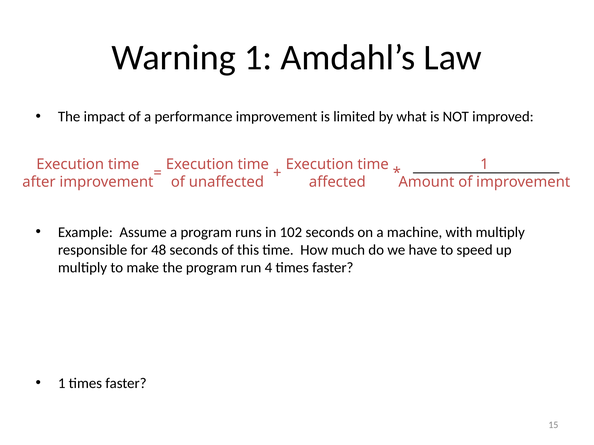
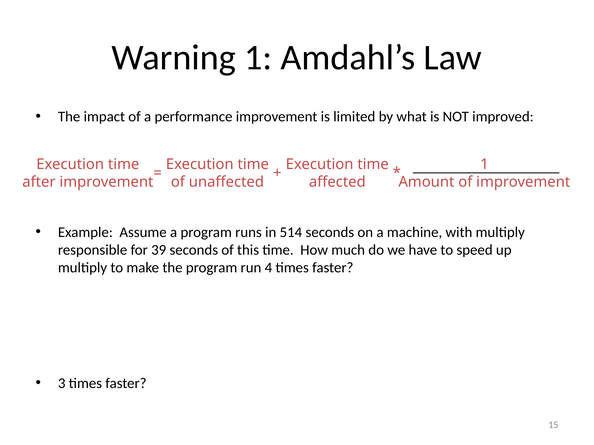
102: 102 -> 514
48: 48 -> 39
1 at (62, 384): 1 -> 3
